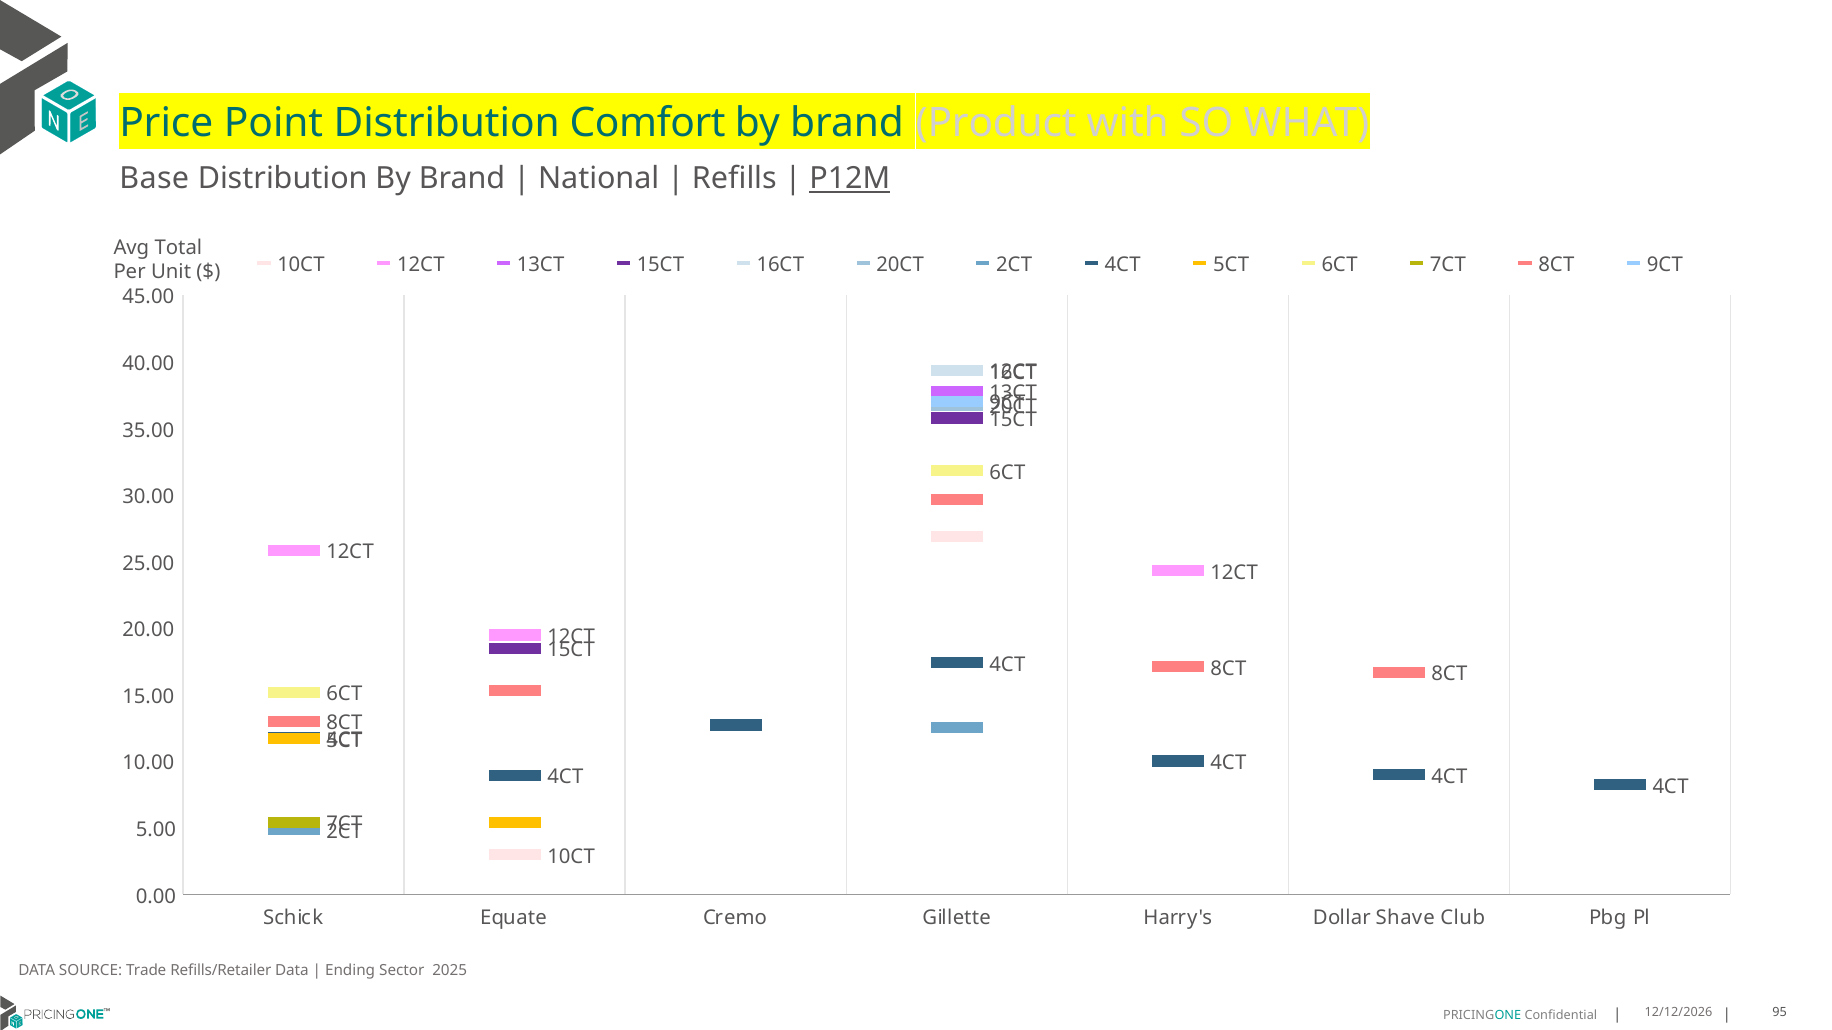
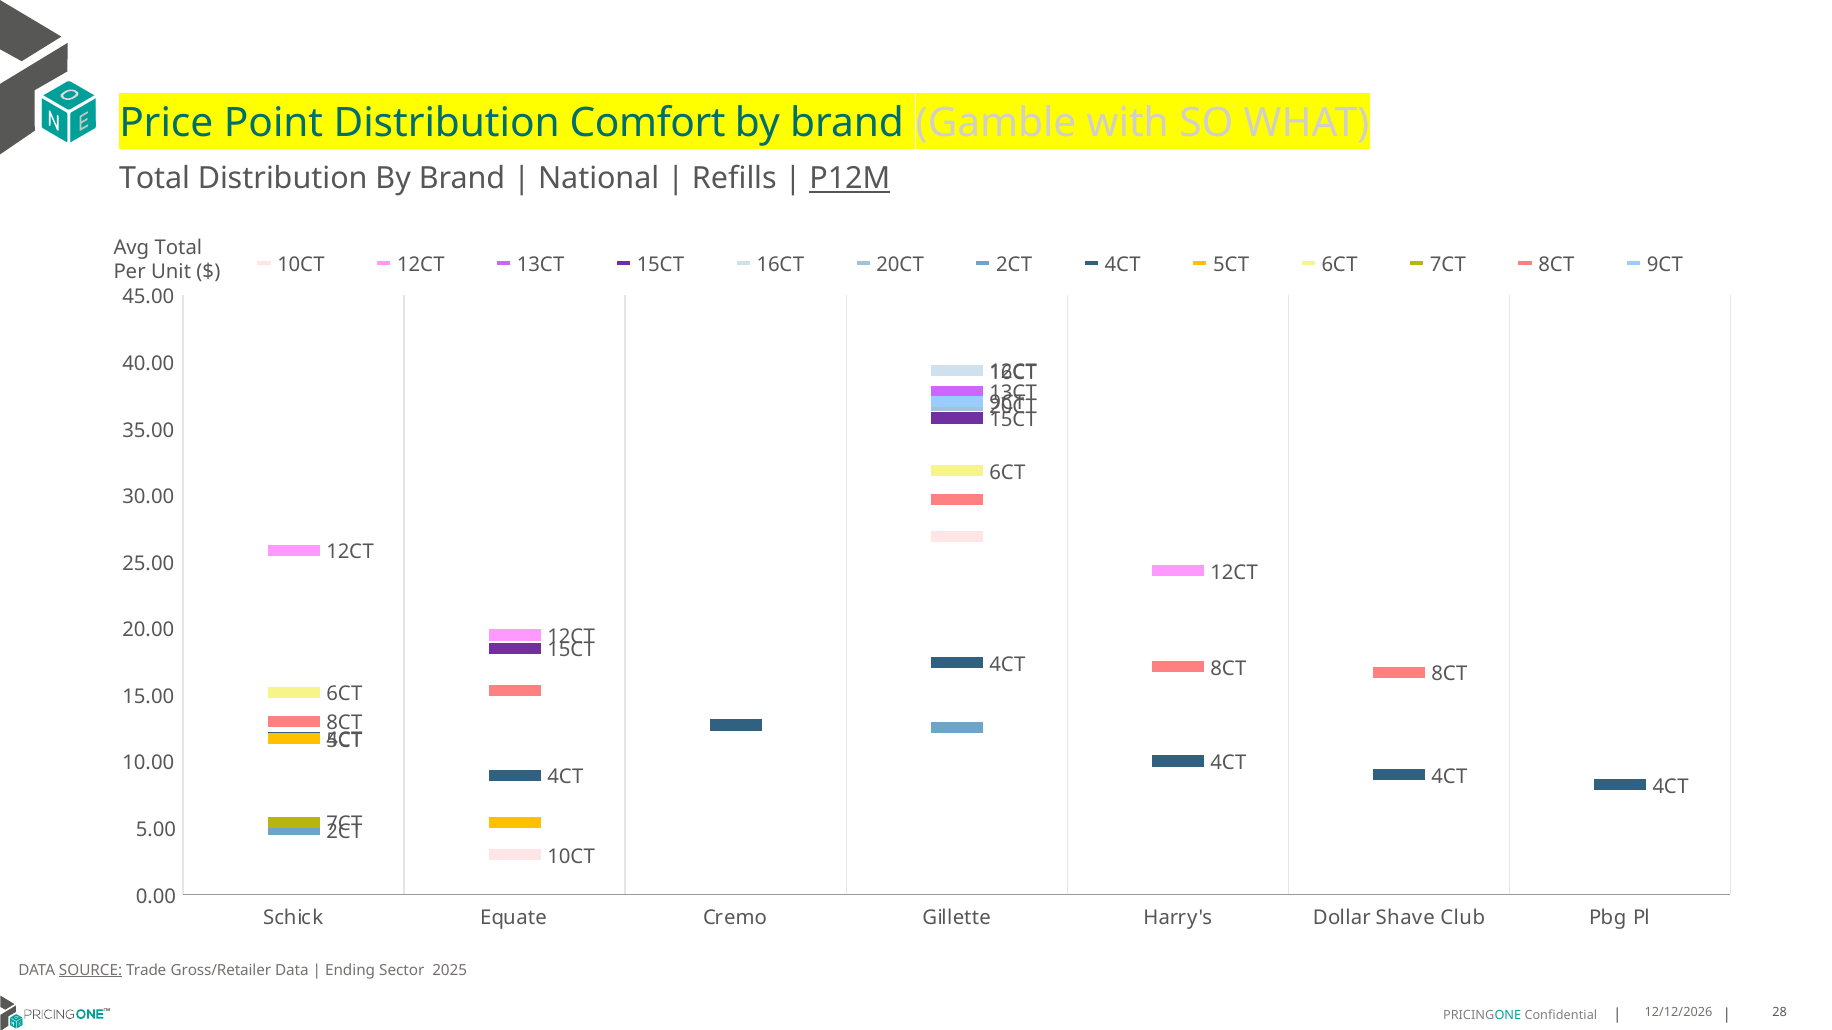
Product: Product -> Gamble
Base at (154, 179): Base -> Total
SOURCE underline: none -> present
Refills/Retailer: Refills/Retailer -> Gross/Retailer
95: 95 -> 28
